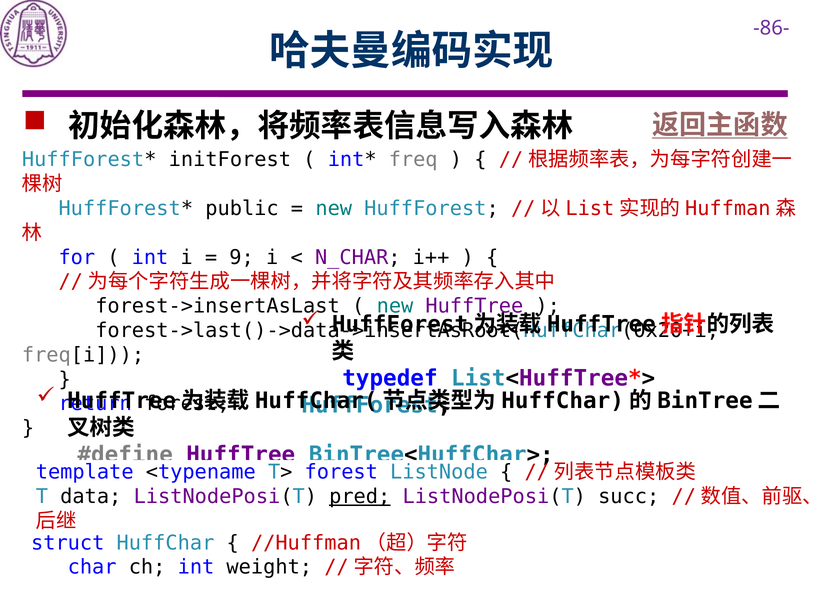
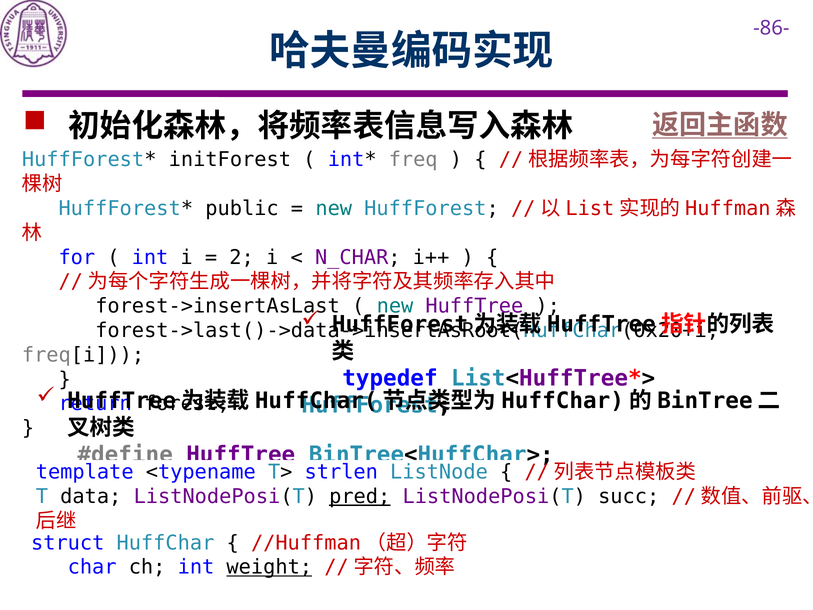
9: 9 -> 2
T> forest: forest -> strlen
weight underline: none -> present
